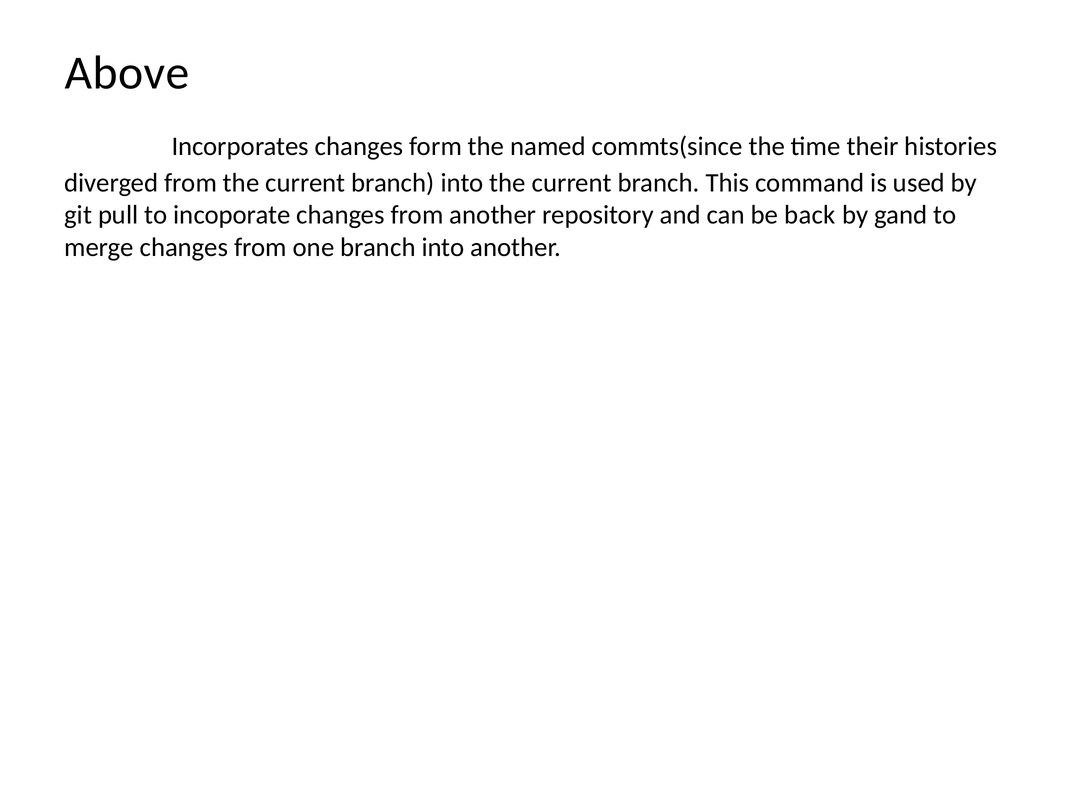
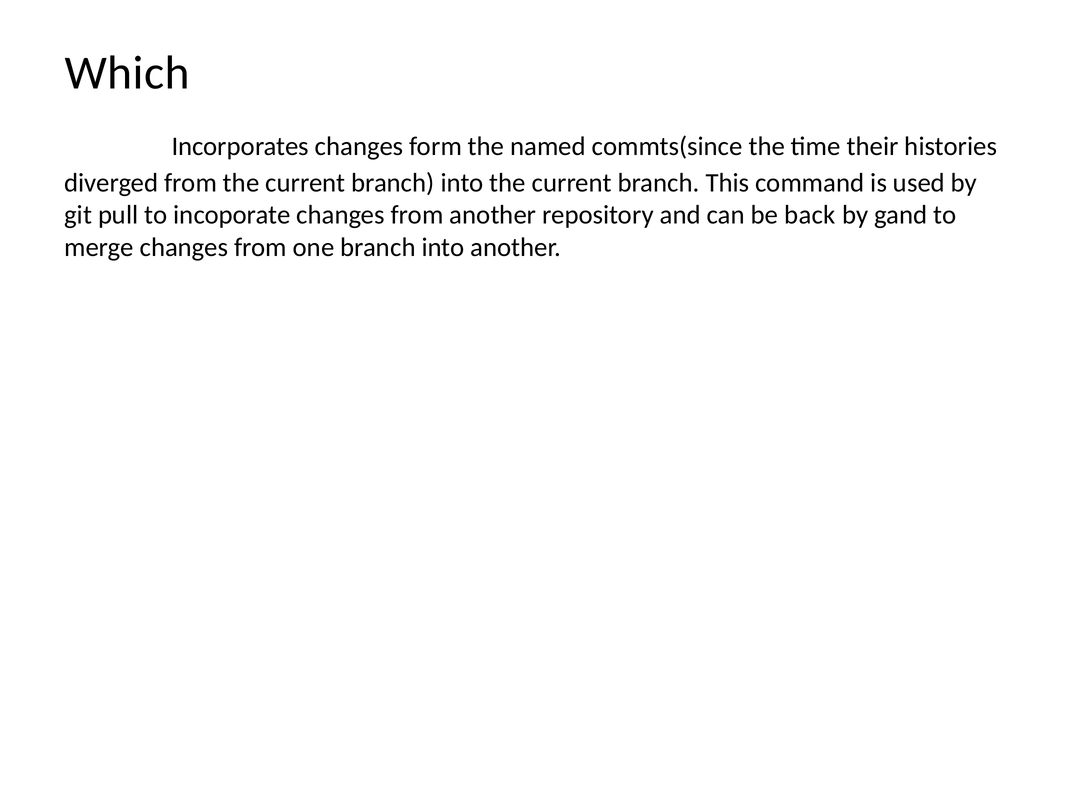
Above: Above -> Which
